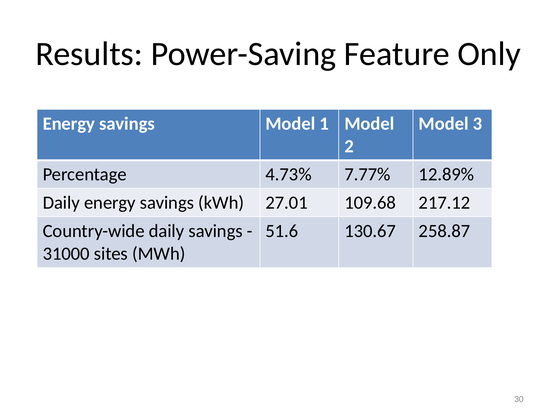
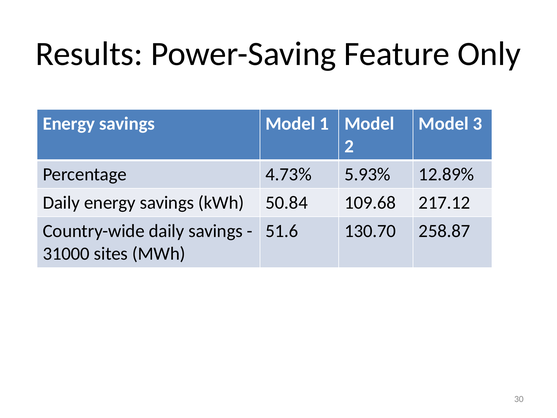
7.77%: 7.77% -> 5.93%
27.01: 27.01 -> 50.84
130.67: 130.67 -> 130.70
